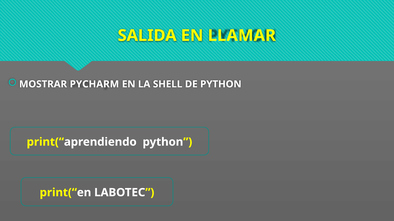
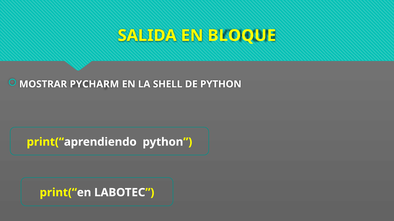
LLAMAR: LLAMAR -> BLOQUE
